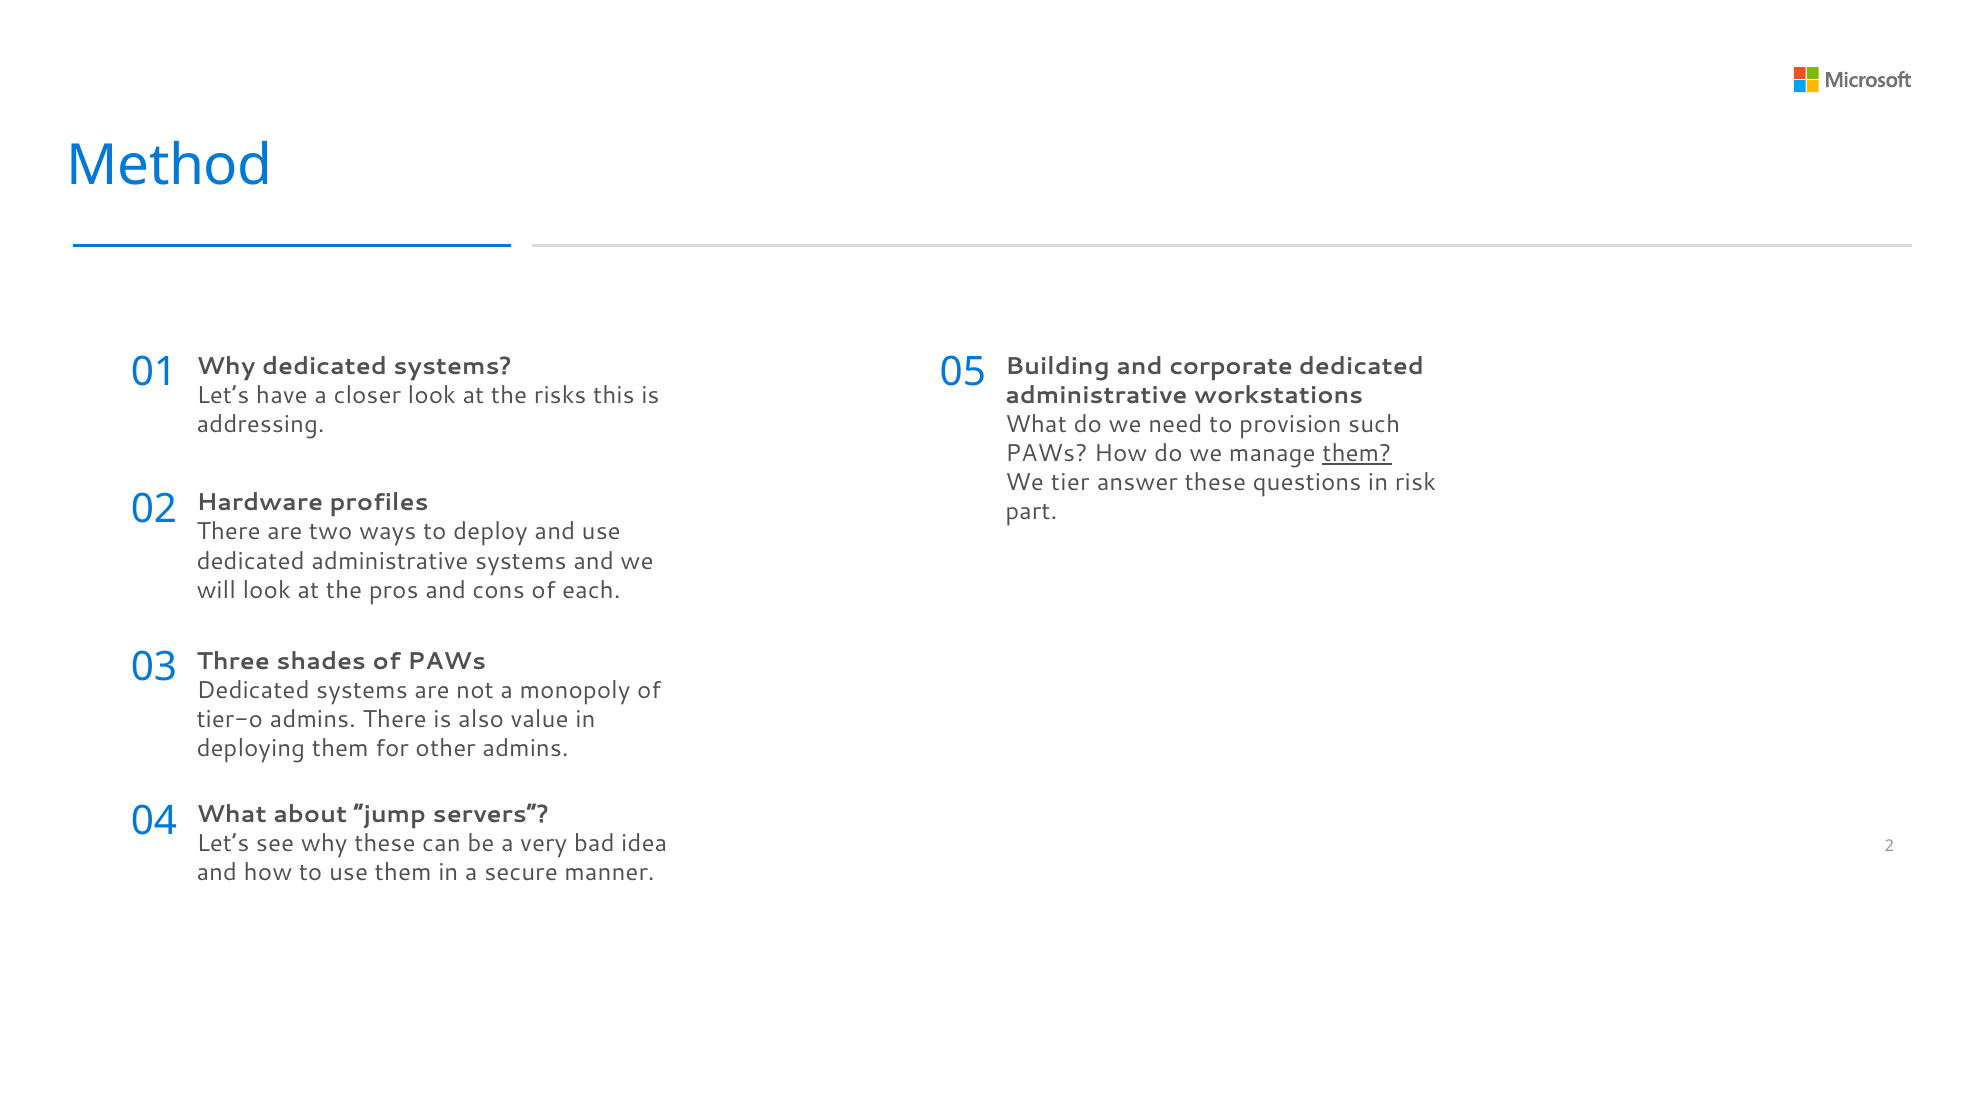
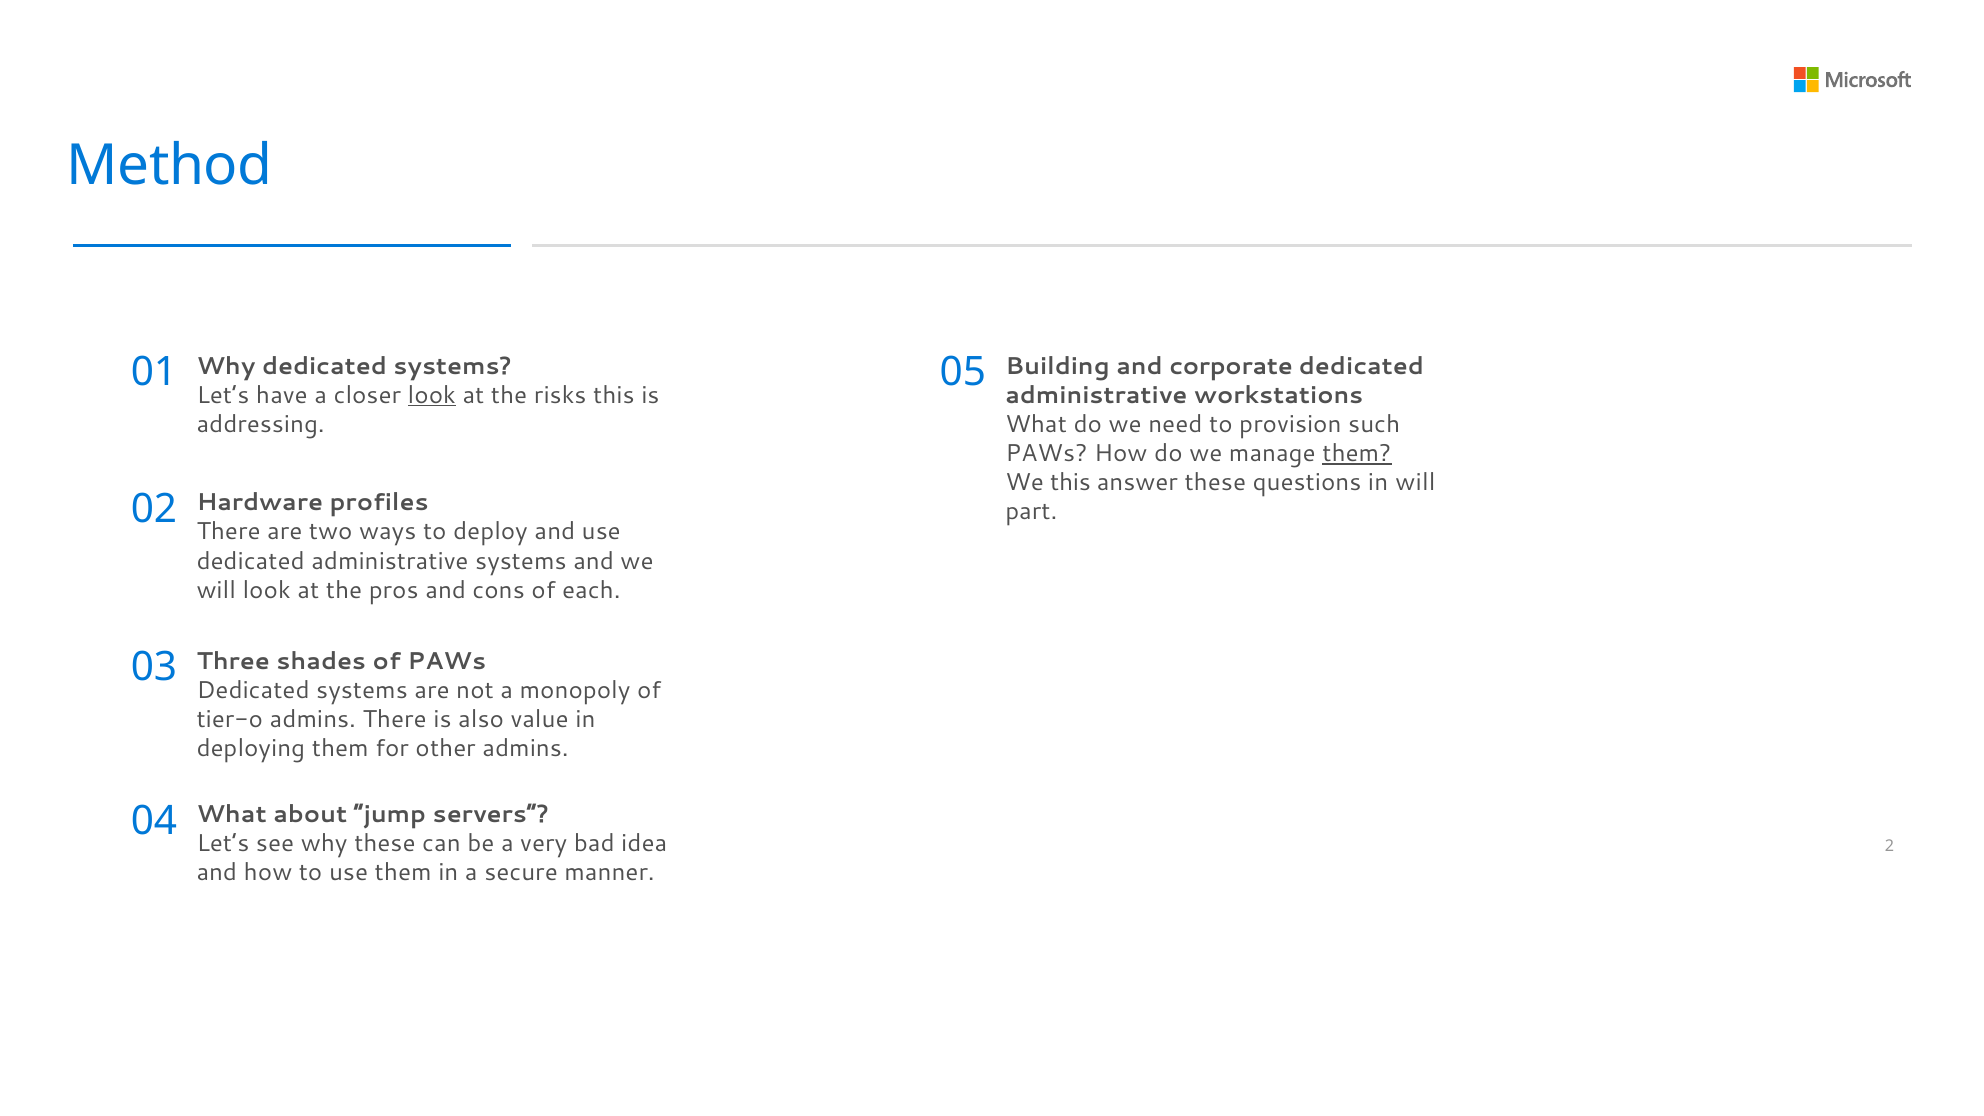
look at (432, 395) underline: none -> present
We tier: tier -> this
in risk: risk -> will
